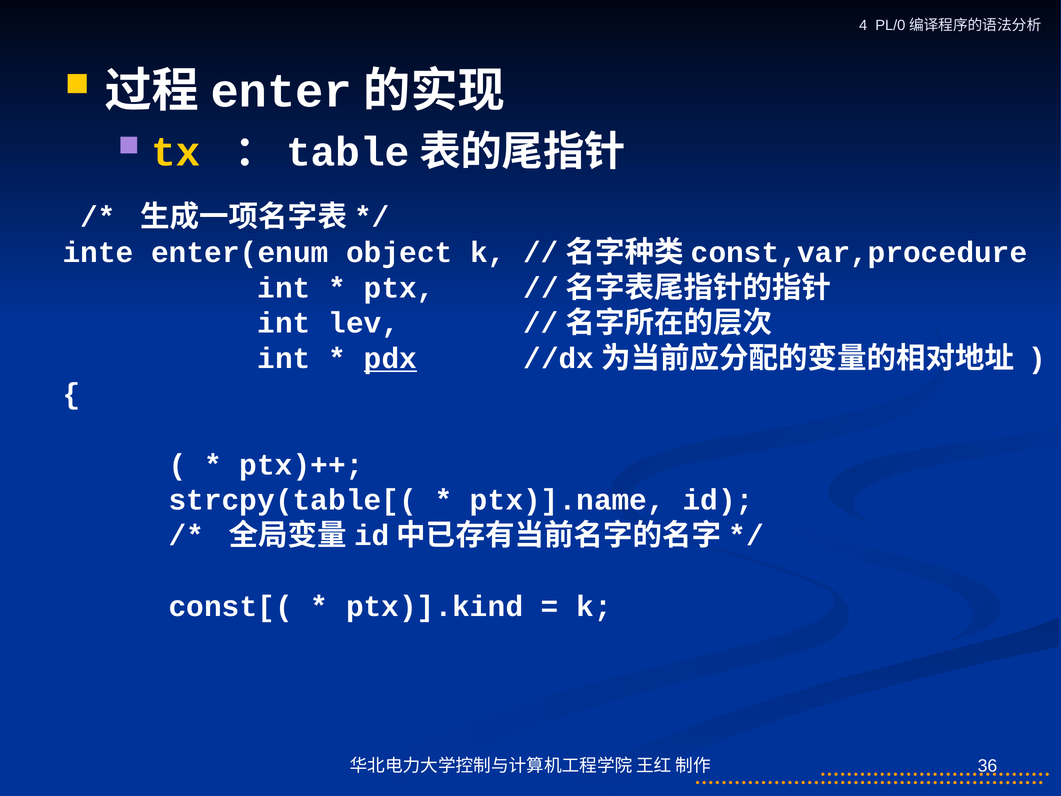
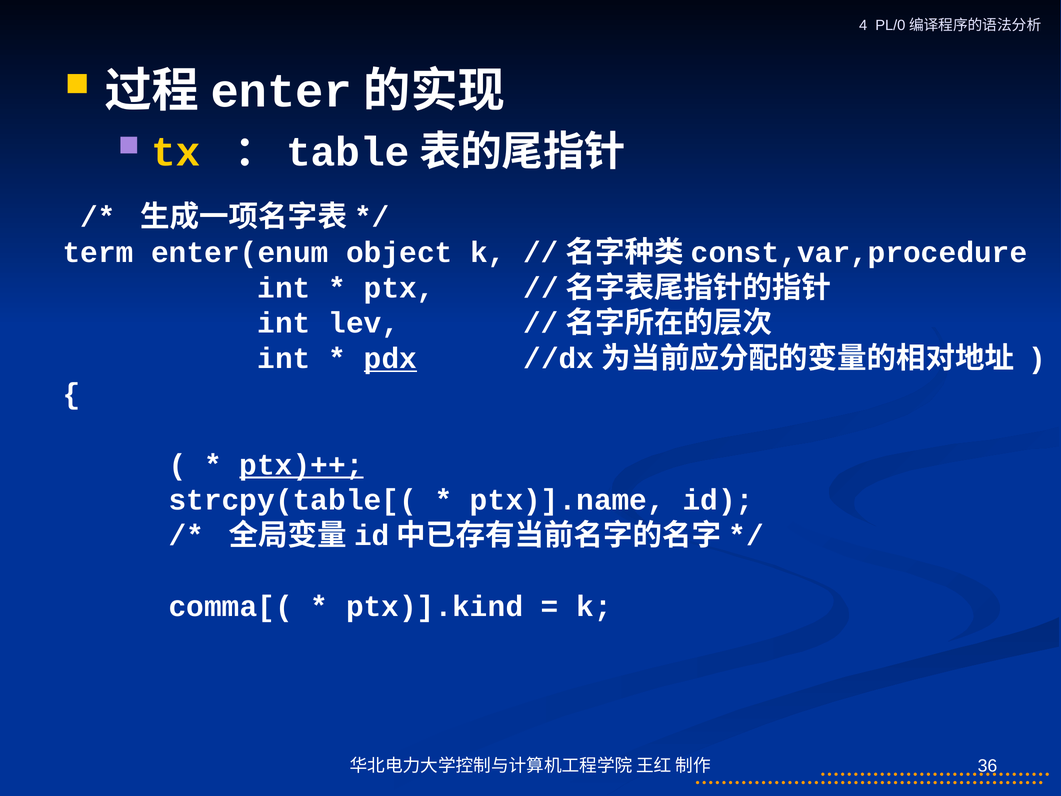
inte: inte -> term
ptx)++ underline: none -> present
const[(: const[( -> comma[(
